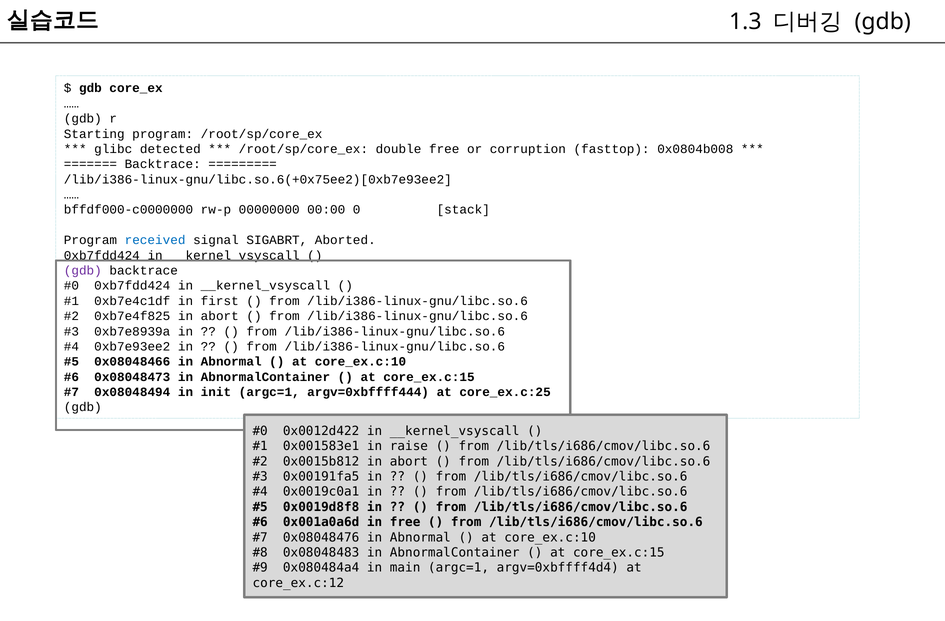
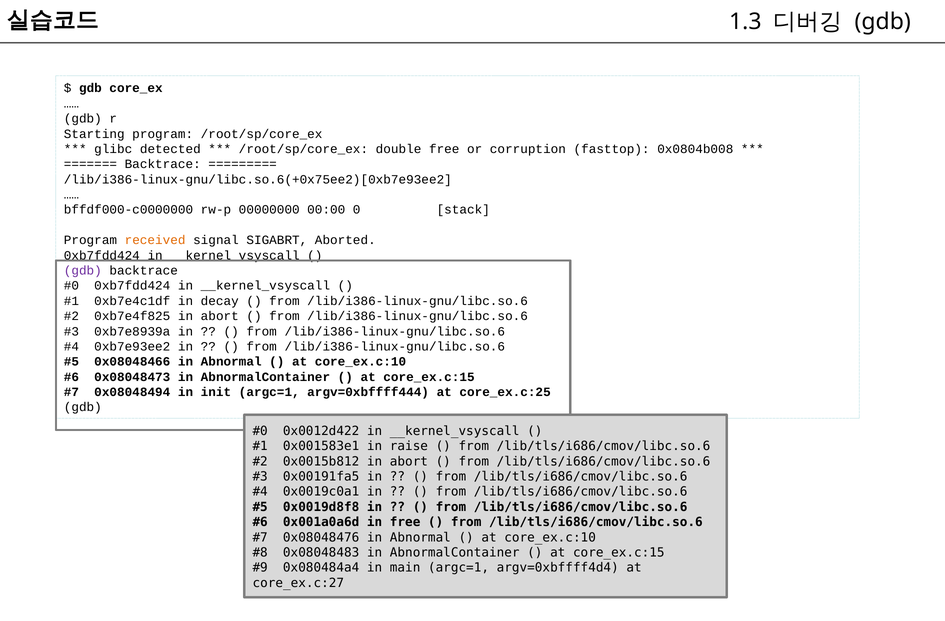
received colour: blue -> orange
first: first -> decay
core_ex.c:12: core_ex.c:12 -> core_ex.c:27
